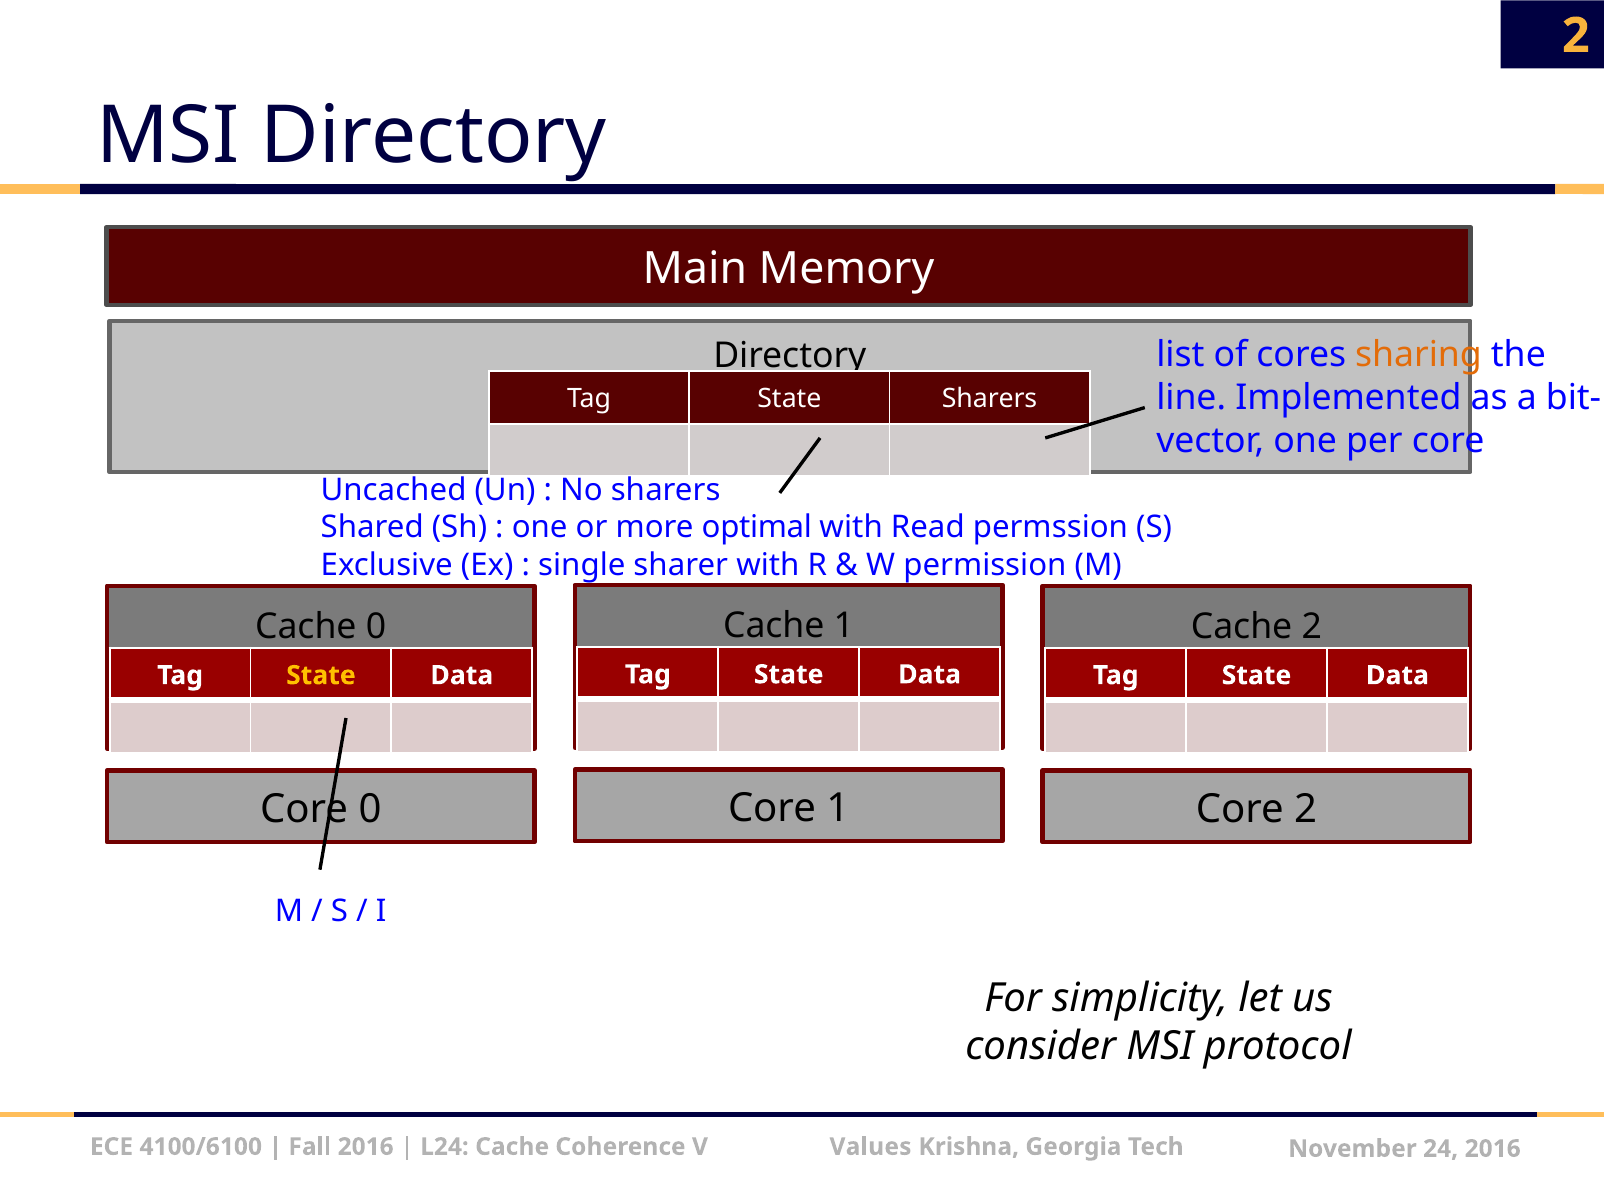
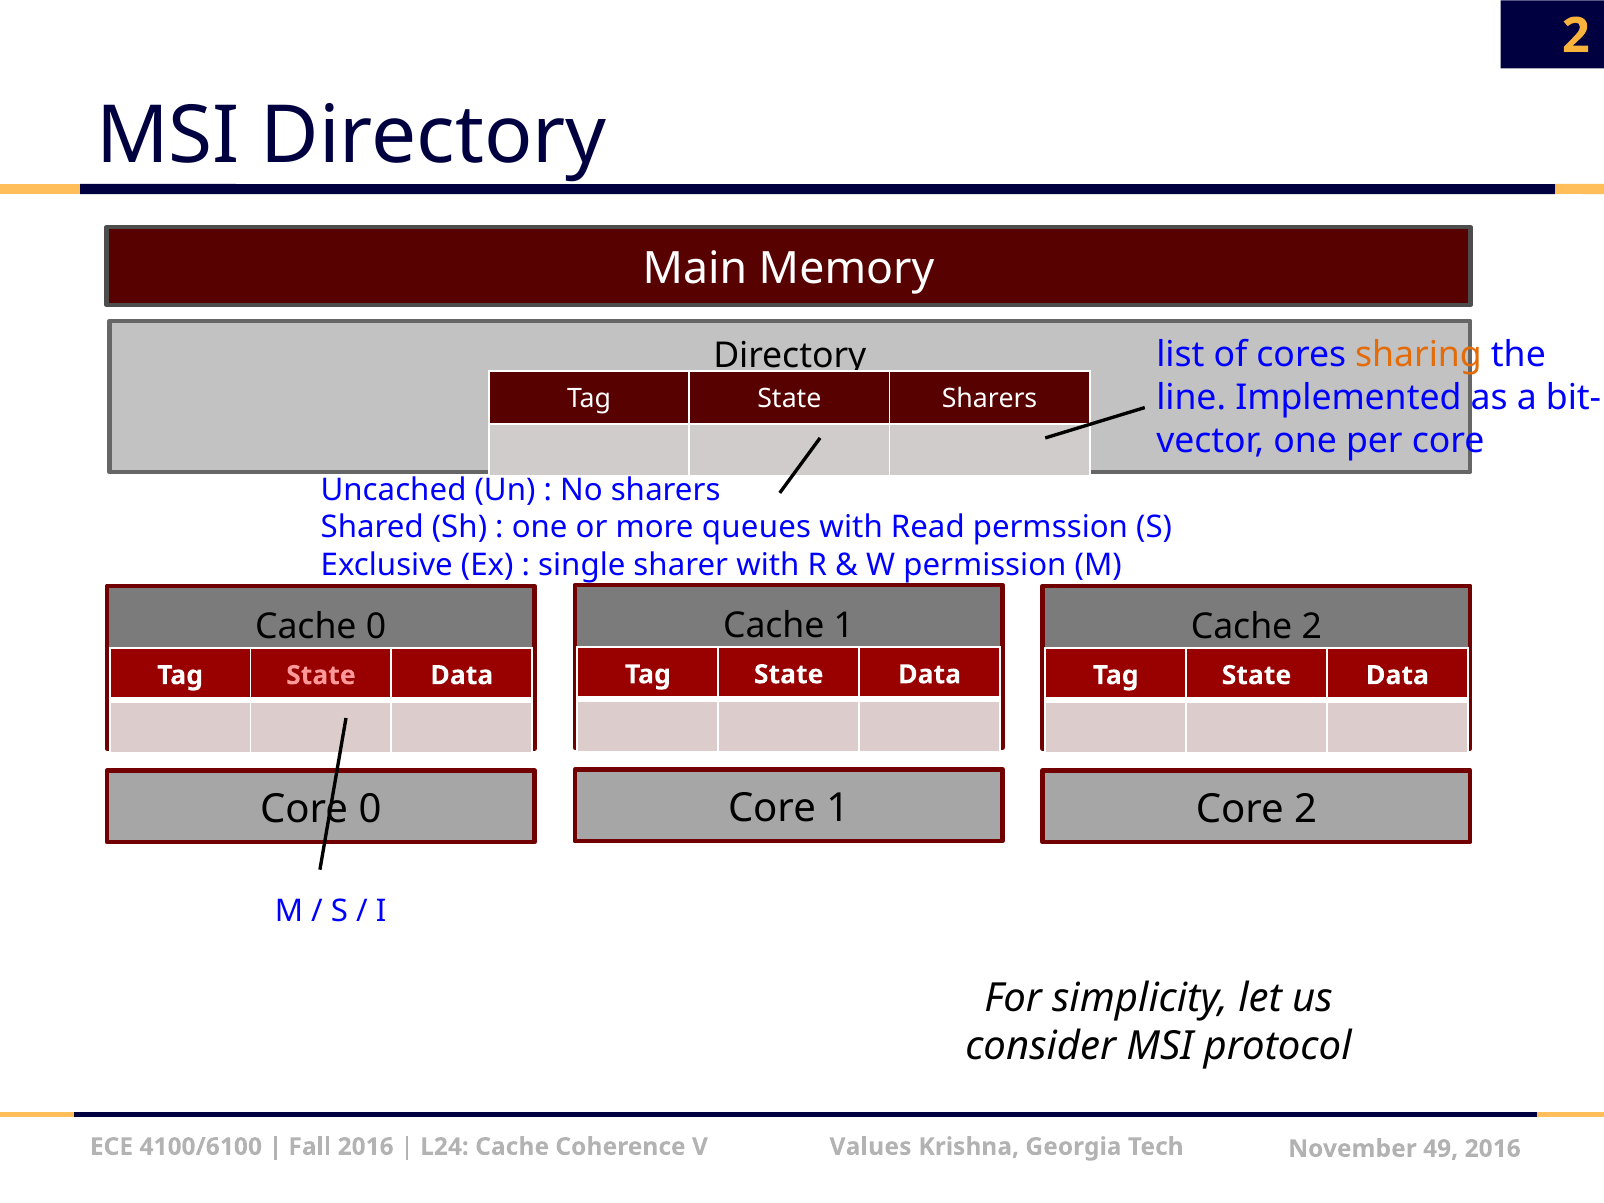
optimal: optimal -> queues
State at (321, 675) colour: yellow -> pink
24: 24 -> 49
